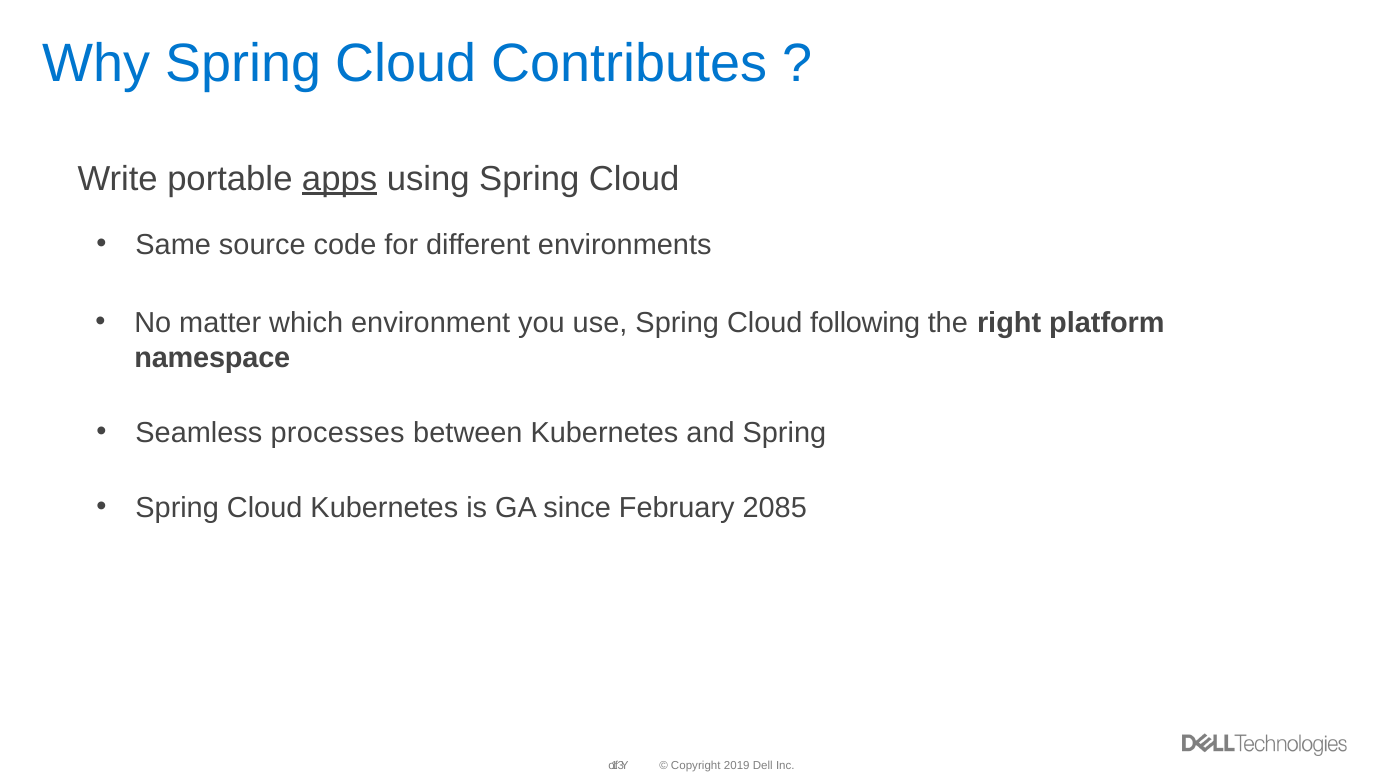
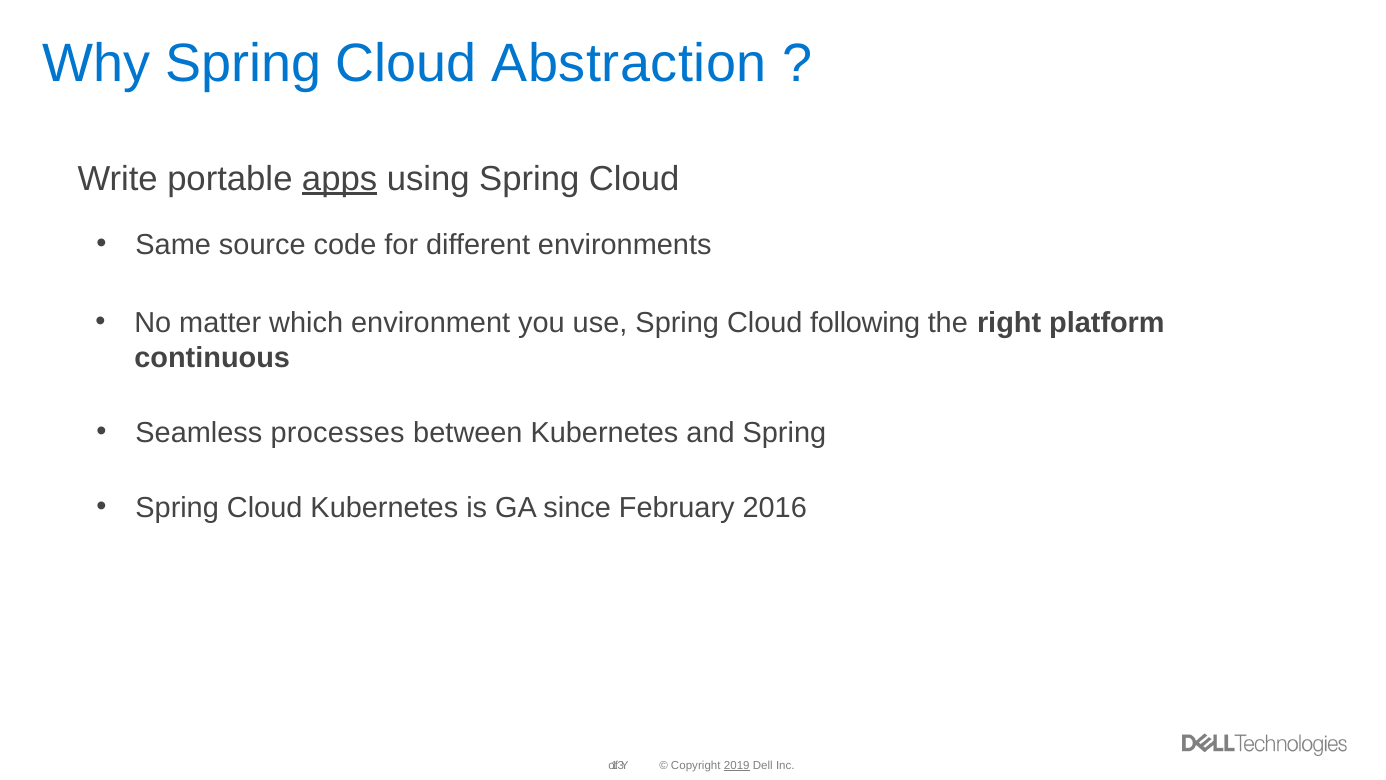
Contributes: Contributes -> Abstraction
namespace: namespace -> continuous
2085: 2085 -> 2016
2019 underline: none -> present
